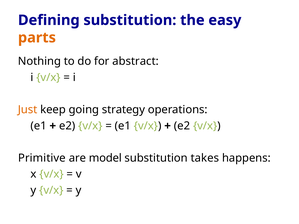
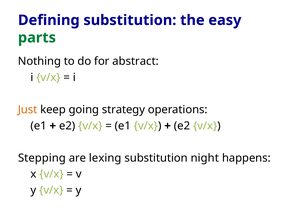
parts colour: orange -> green
Primitive: Primitive -> Stepping
model: model -> lexing
takes: takes -> night
